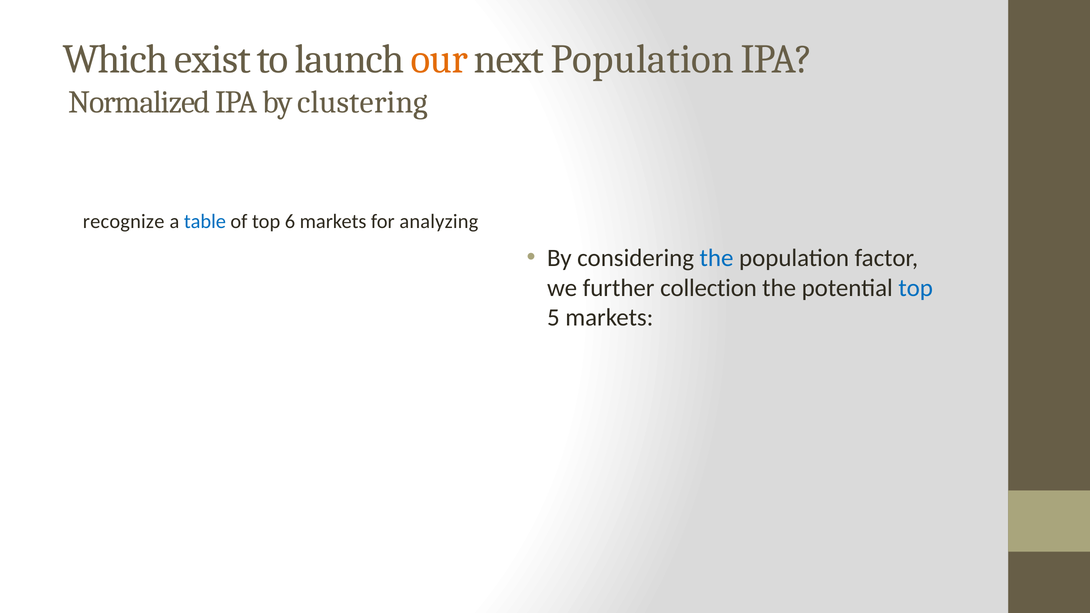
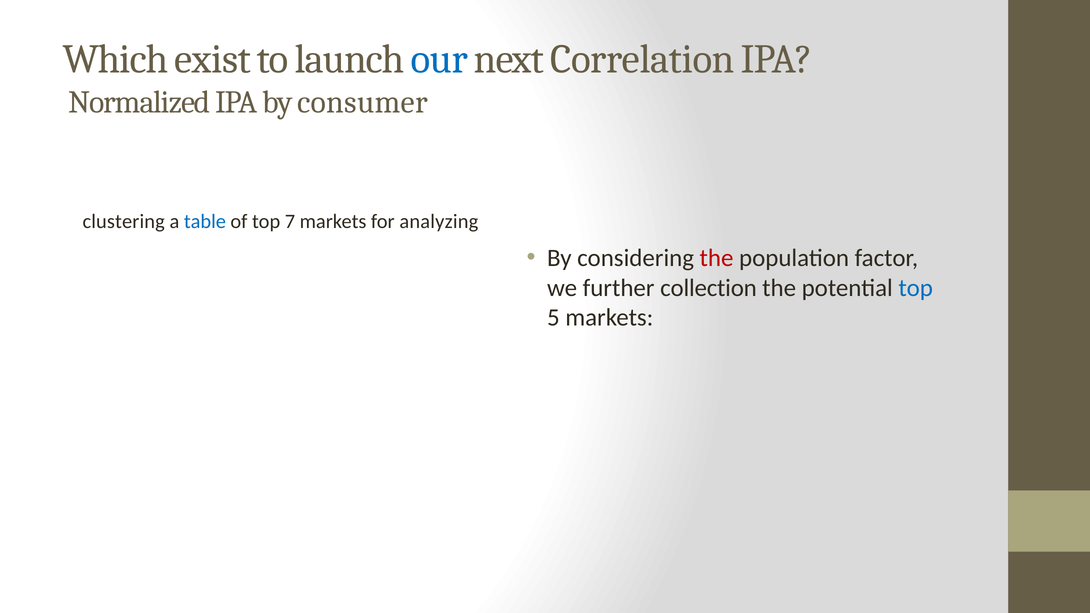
our colour: orange -> blue
next Population: Population -> Correlation
clustering: clustering -> consumer
recognize: recognize -> clustering
6: 6 -> 7
the at (717, 258) colour: blue -> red
